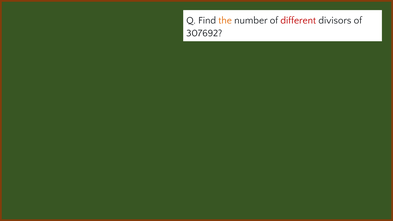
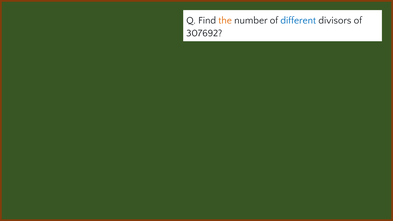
different colour: red -> blue
